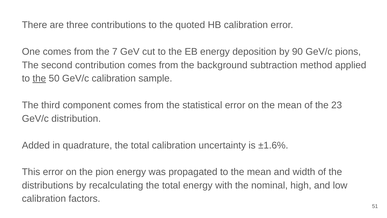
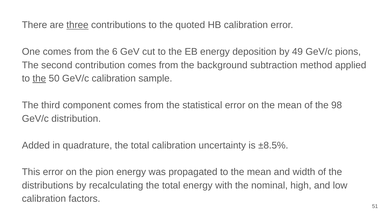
three underline: none -> present
7: 7 -> 6
90: 90 -> 49
23: 23 -> 98
±1.6%: ±1.6% -> ±8.5%
